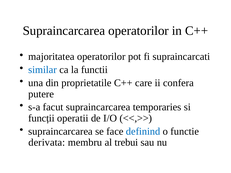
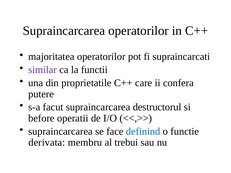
similar colour: blue -> purple
temporaries: temporaries -> destructorul
funcții: funcții -> before
